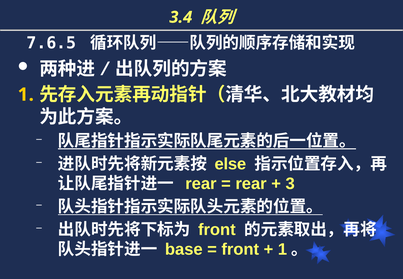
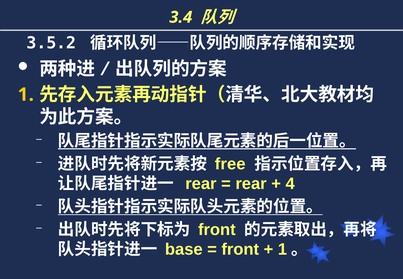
7.6.5: 7.6.5 -> 3.5.2
else: else -> free
3: 3 -> 4
